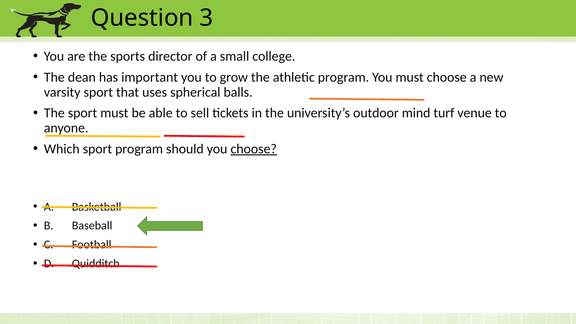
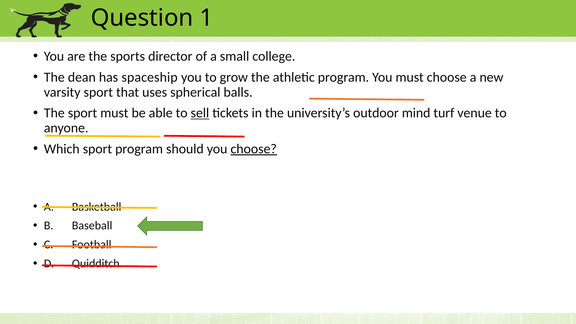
3: 3 -> 1
important: important -> spaceship
sell underline: none -> present
